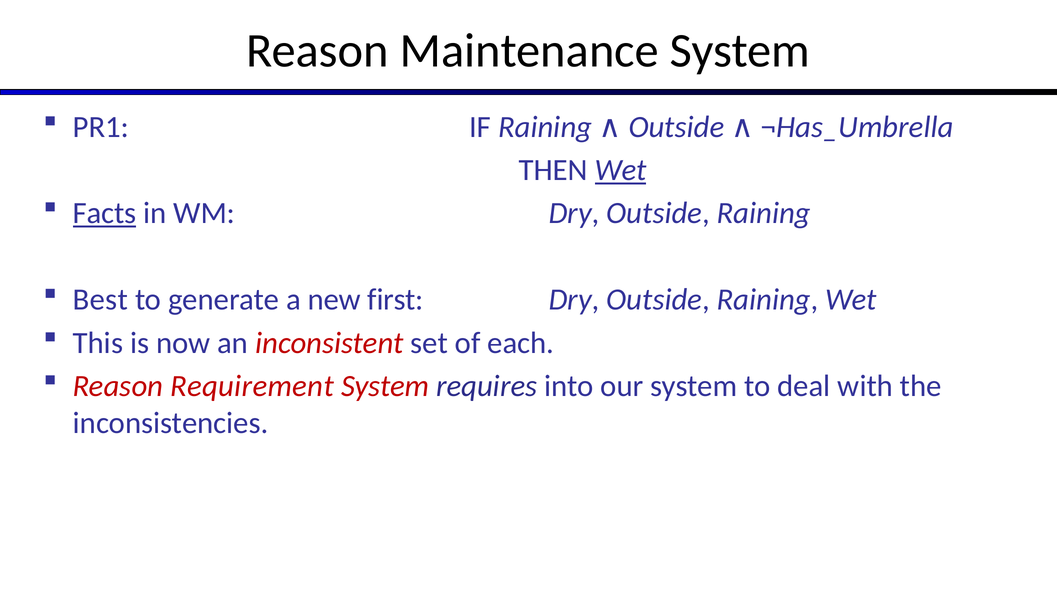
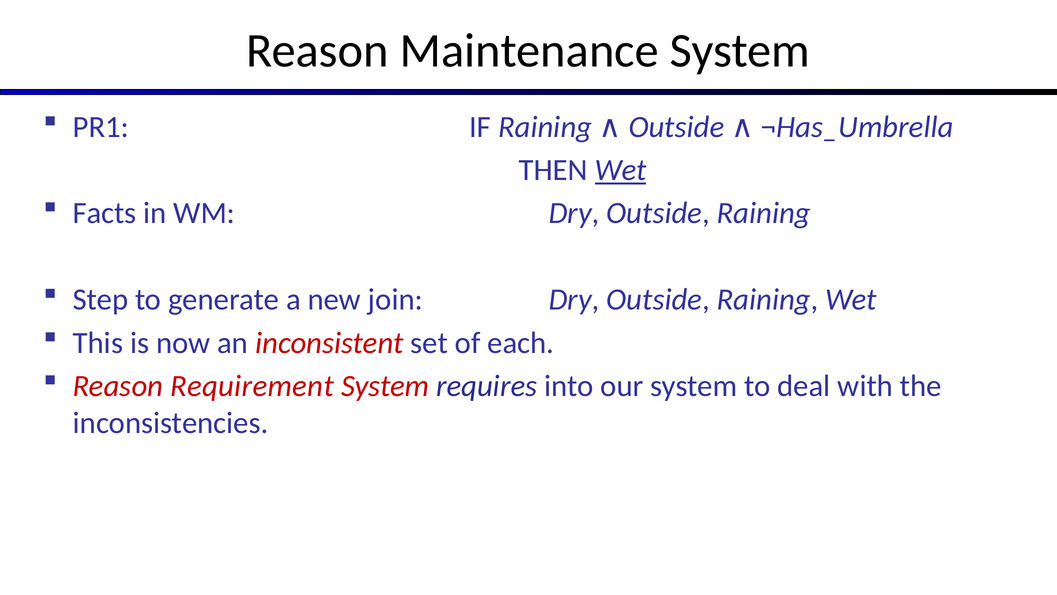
Facts underline: present -> none
Best: Best -> Step
first: first -> join
